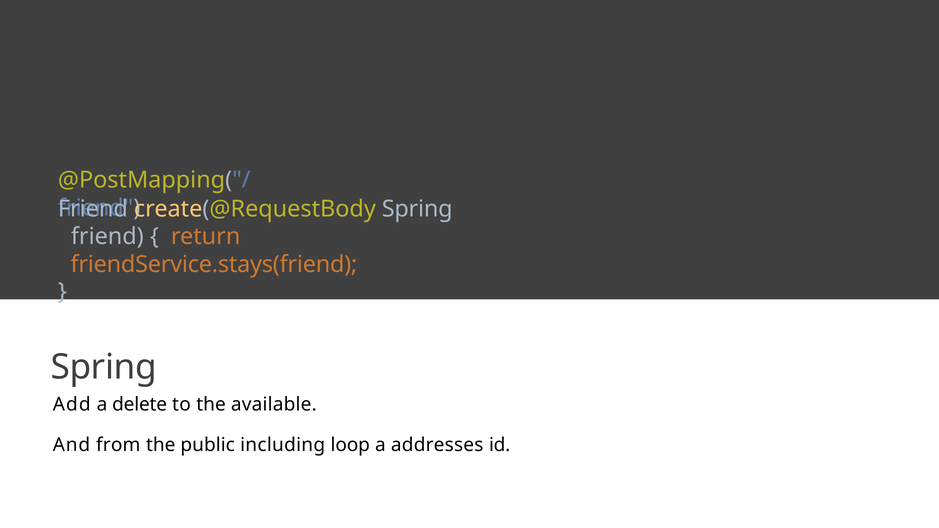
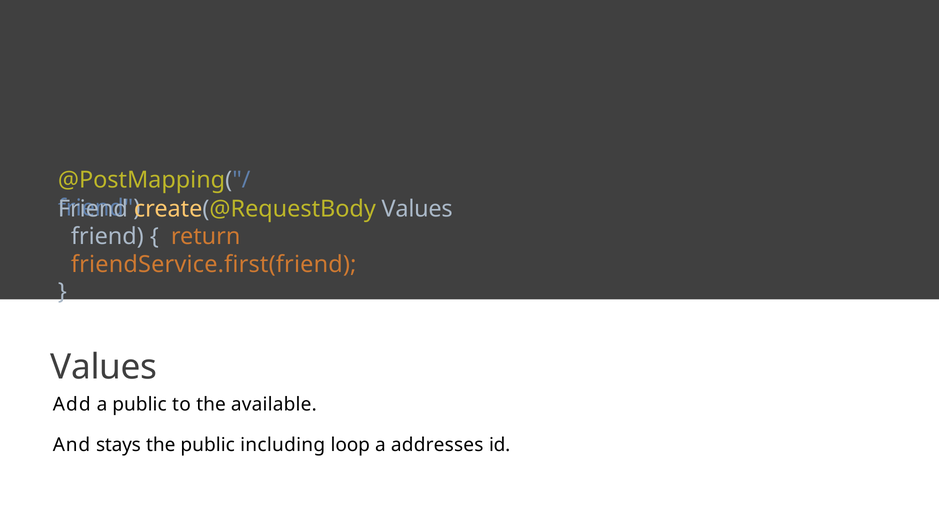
create(@RequestBody Spring: Spring -> Values
friendService.stays(friend: friendService.stays(friend -> friendService.first(friend
Spring at (104, 367): Spring -> Values
a delete: delete -> public
from: from -> stays
